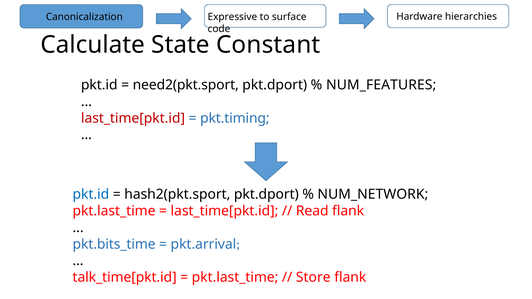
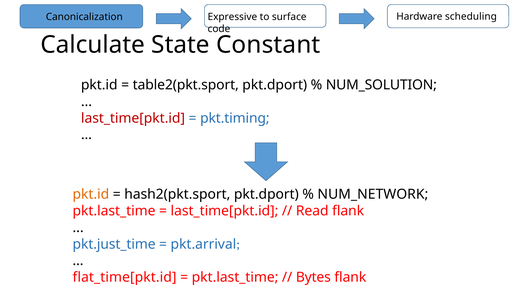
hierarchies: hierarchies -> scheduling
need2(pkt.sport: need2(pkt.sport -> table2(pkt.sport
NUM_FEATURES: NUM_FEATURES -> NUM_SOLUTION
pkt.id at (91, 194) colour: blue -> orange
pkt.bits_time: pkt.bits_time -> pkt.just_time
talk_time[pkt.id: talk_time[pkt.id -> flat_time[pkt.id
Store: Store -> Bytes
